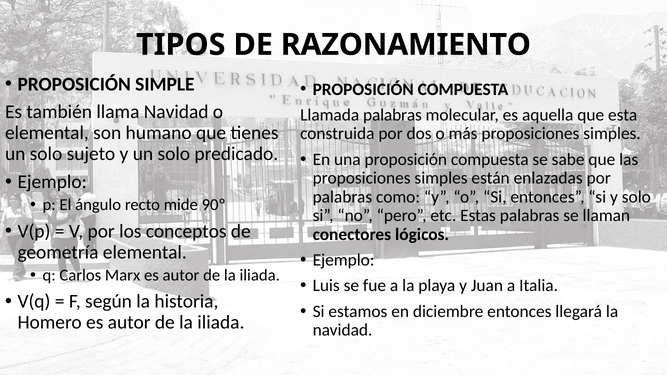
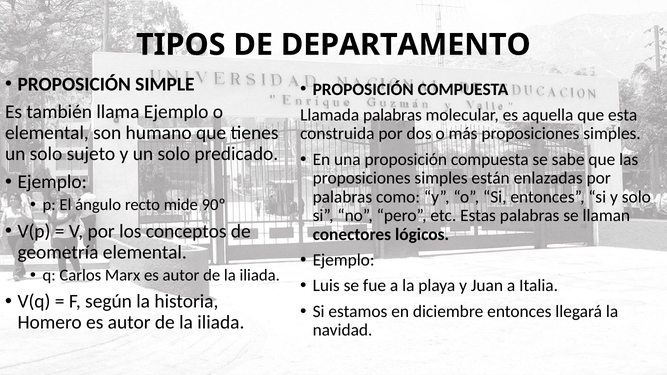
RAZONAMIENTO: RAZONAMIENTO -> DEPARTAMENTO
llama Navidad: Navidad -> Ejemplo
